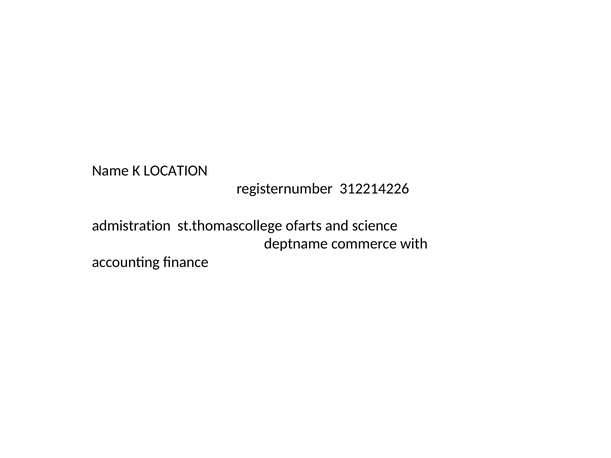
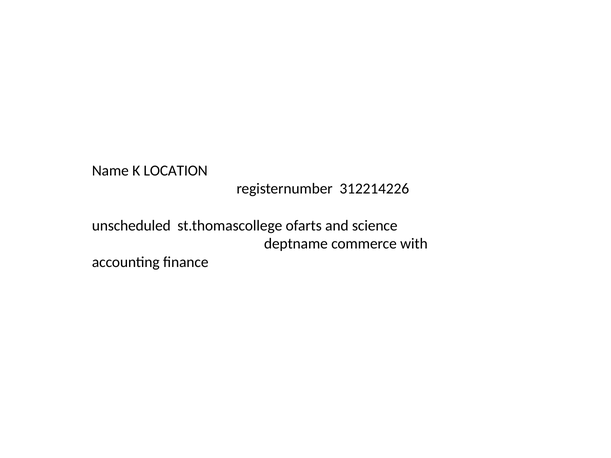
admistration: admistration -> unscheduled
